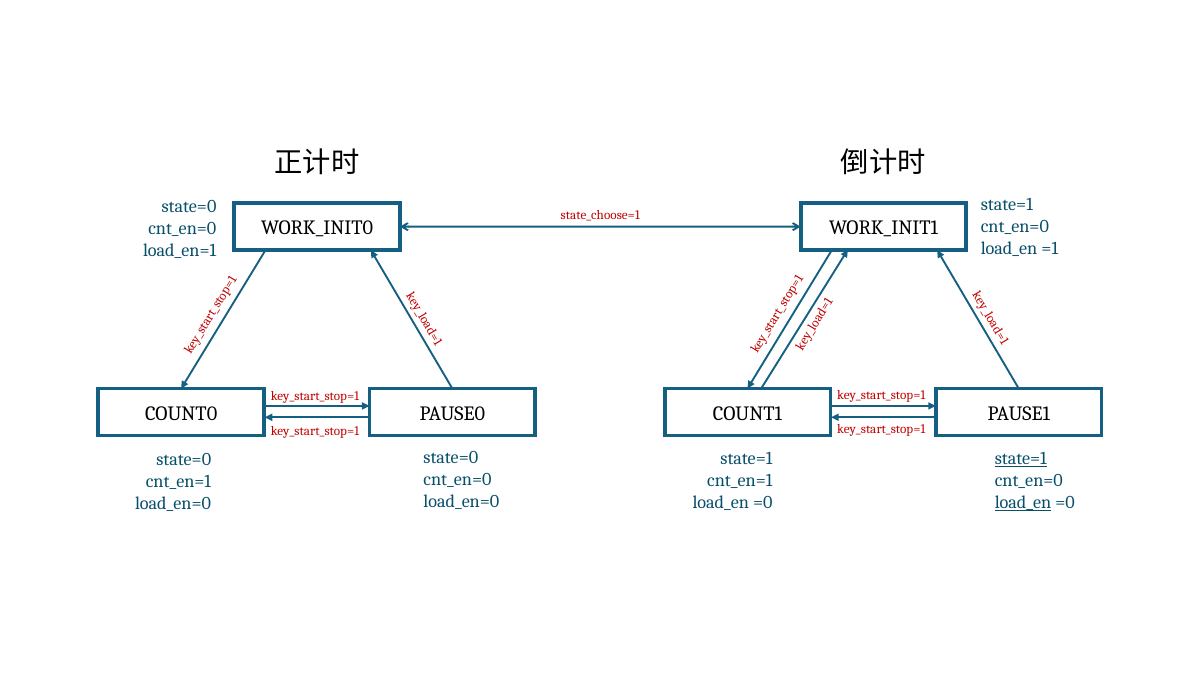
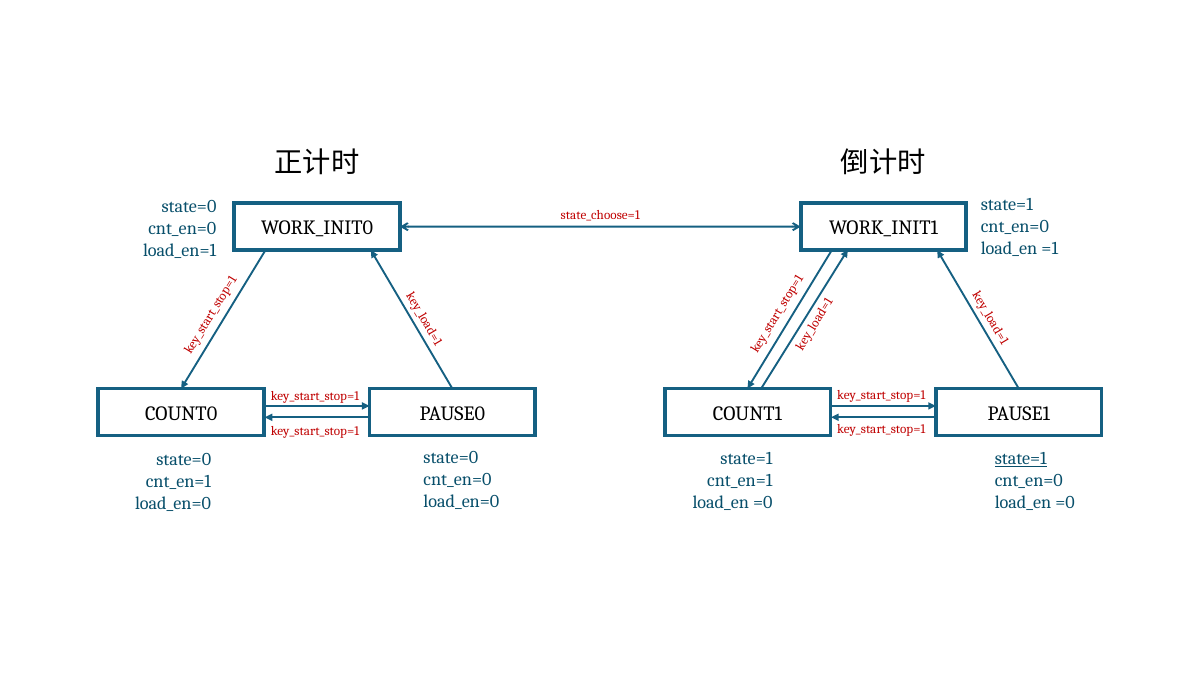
load_en at (1023, 503) underline: present -> none
